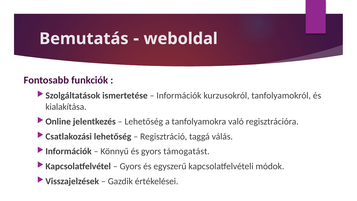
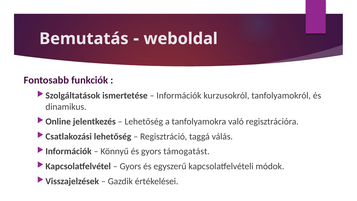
kialakítása: kialakítása -> dinamikus
